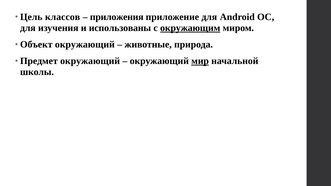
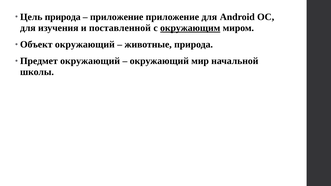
Цель классов: классов -> природа
приложения at (117, 17): приложения -> приложение
использованы: использованы -> поставленной
мир underline: present -> none
